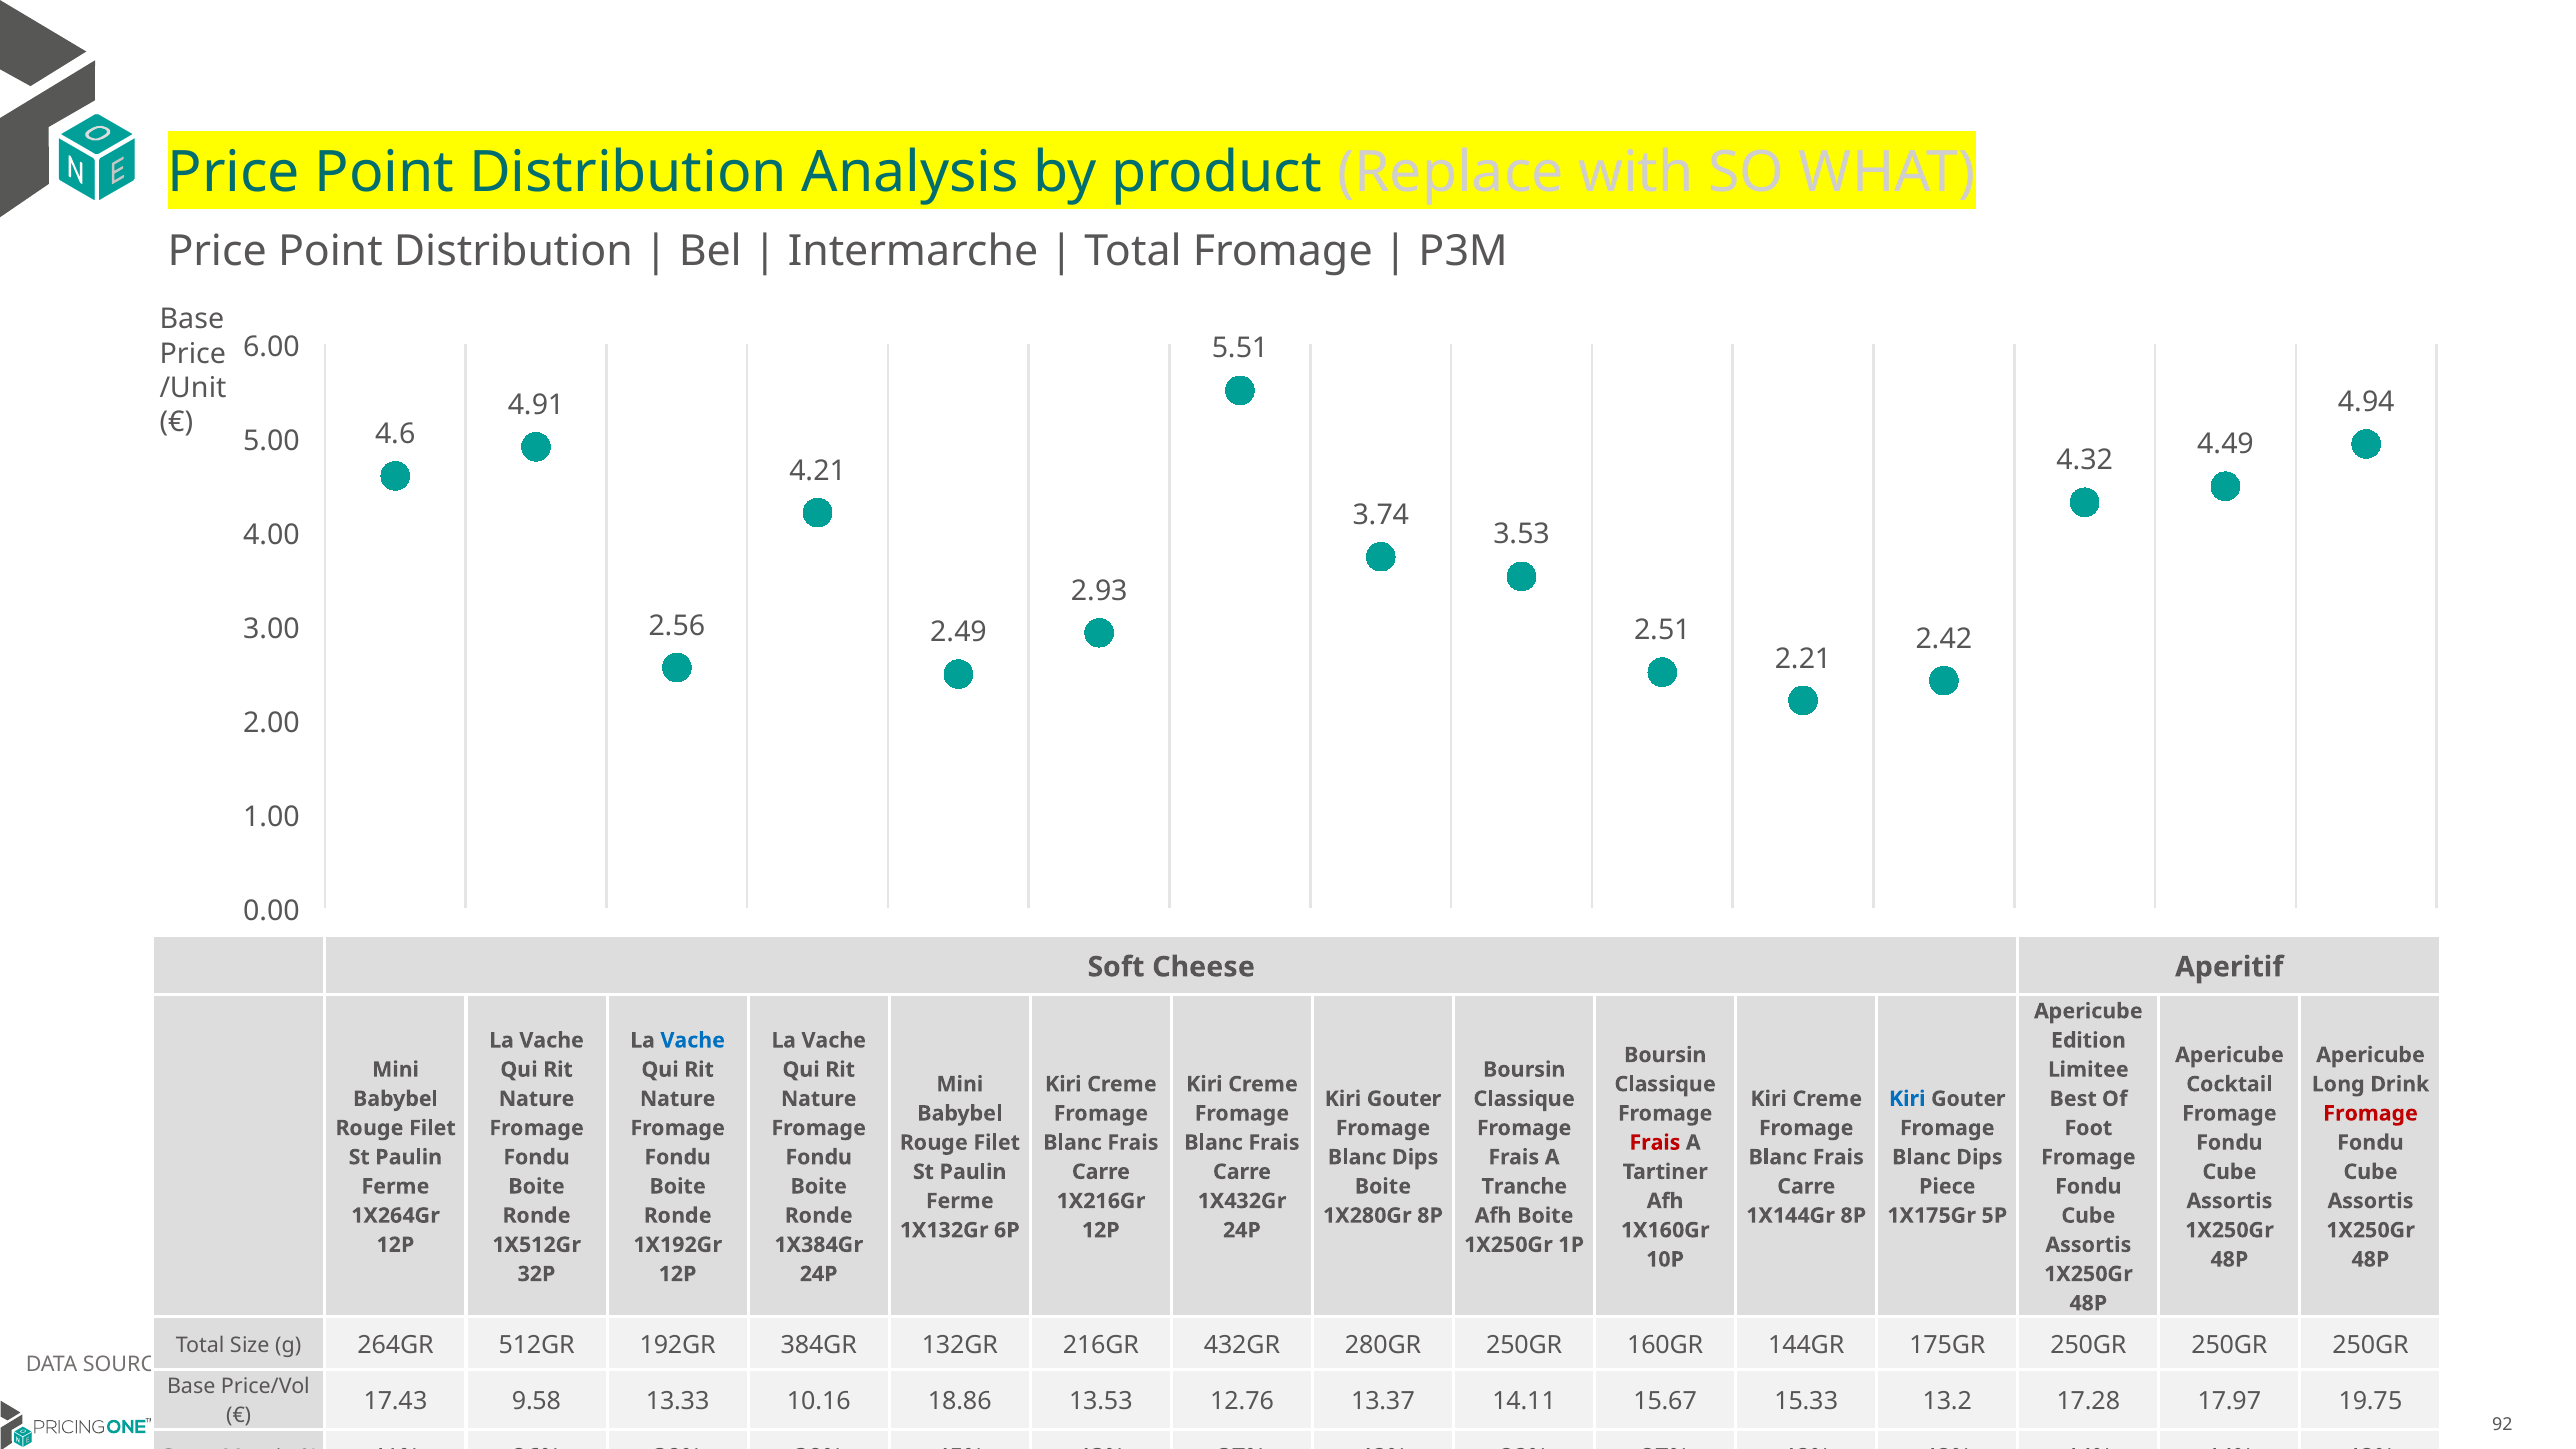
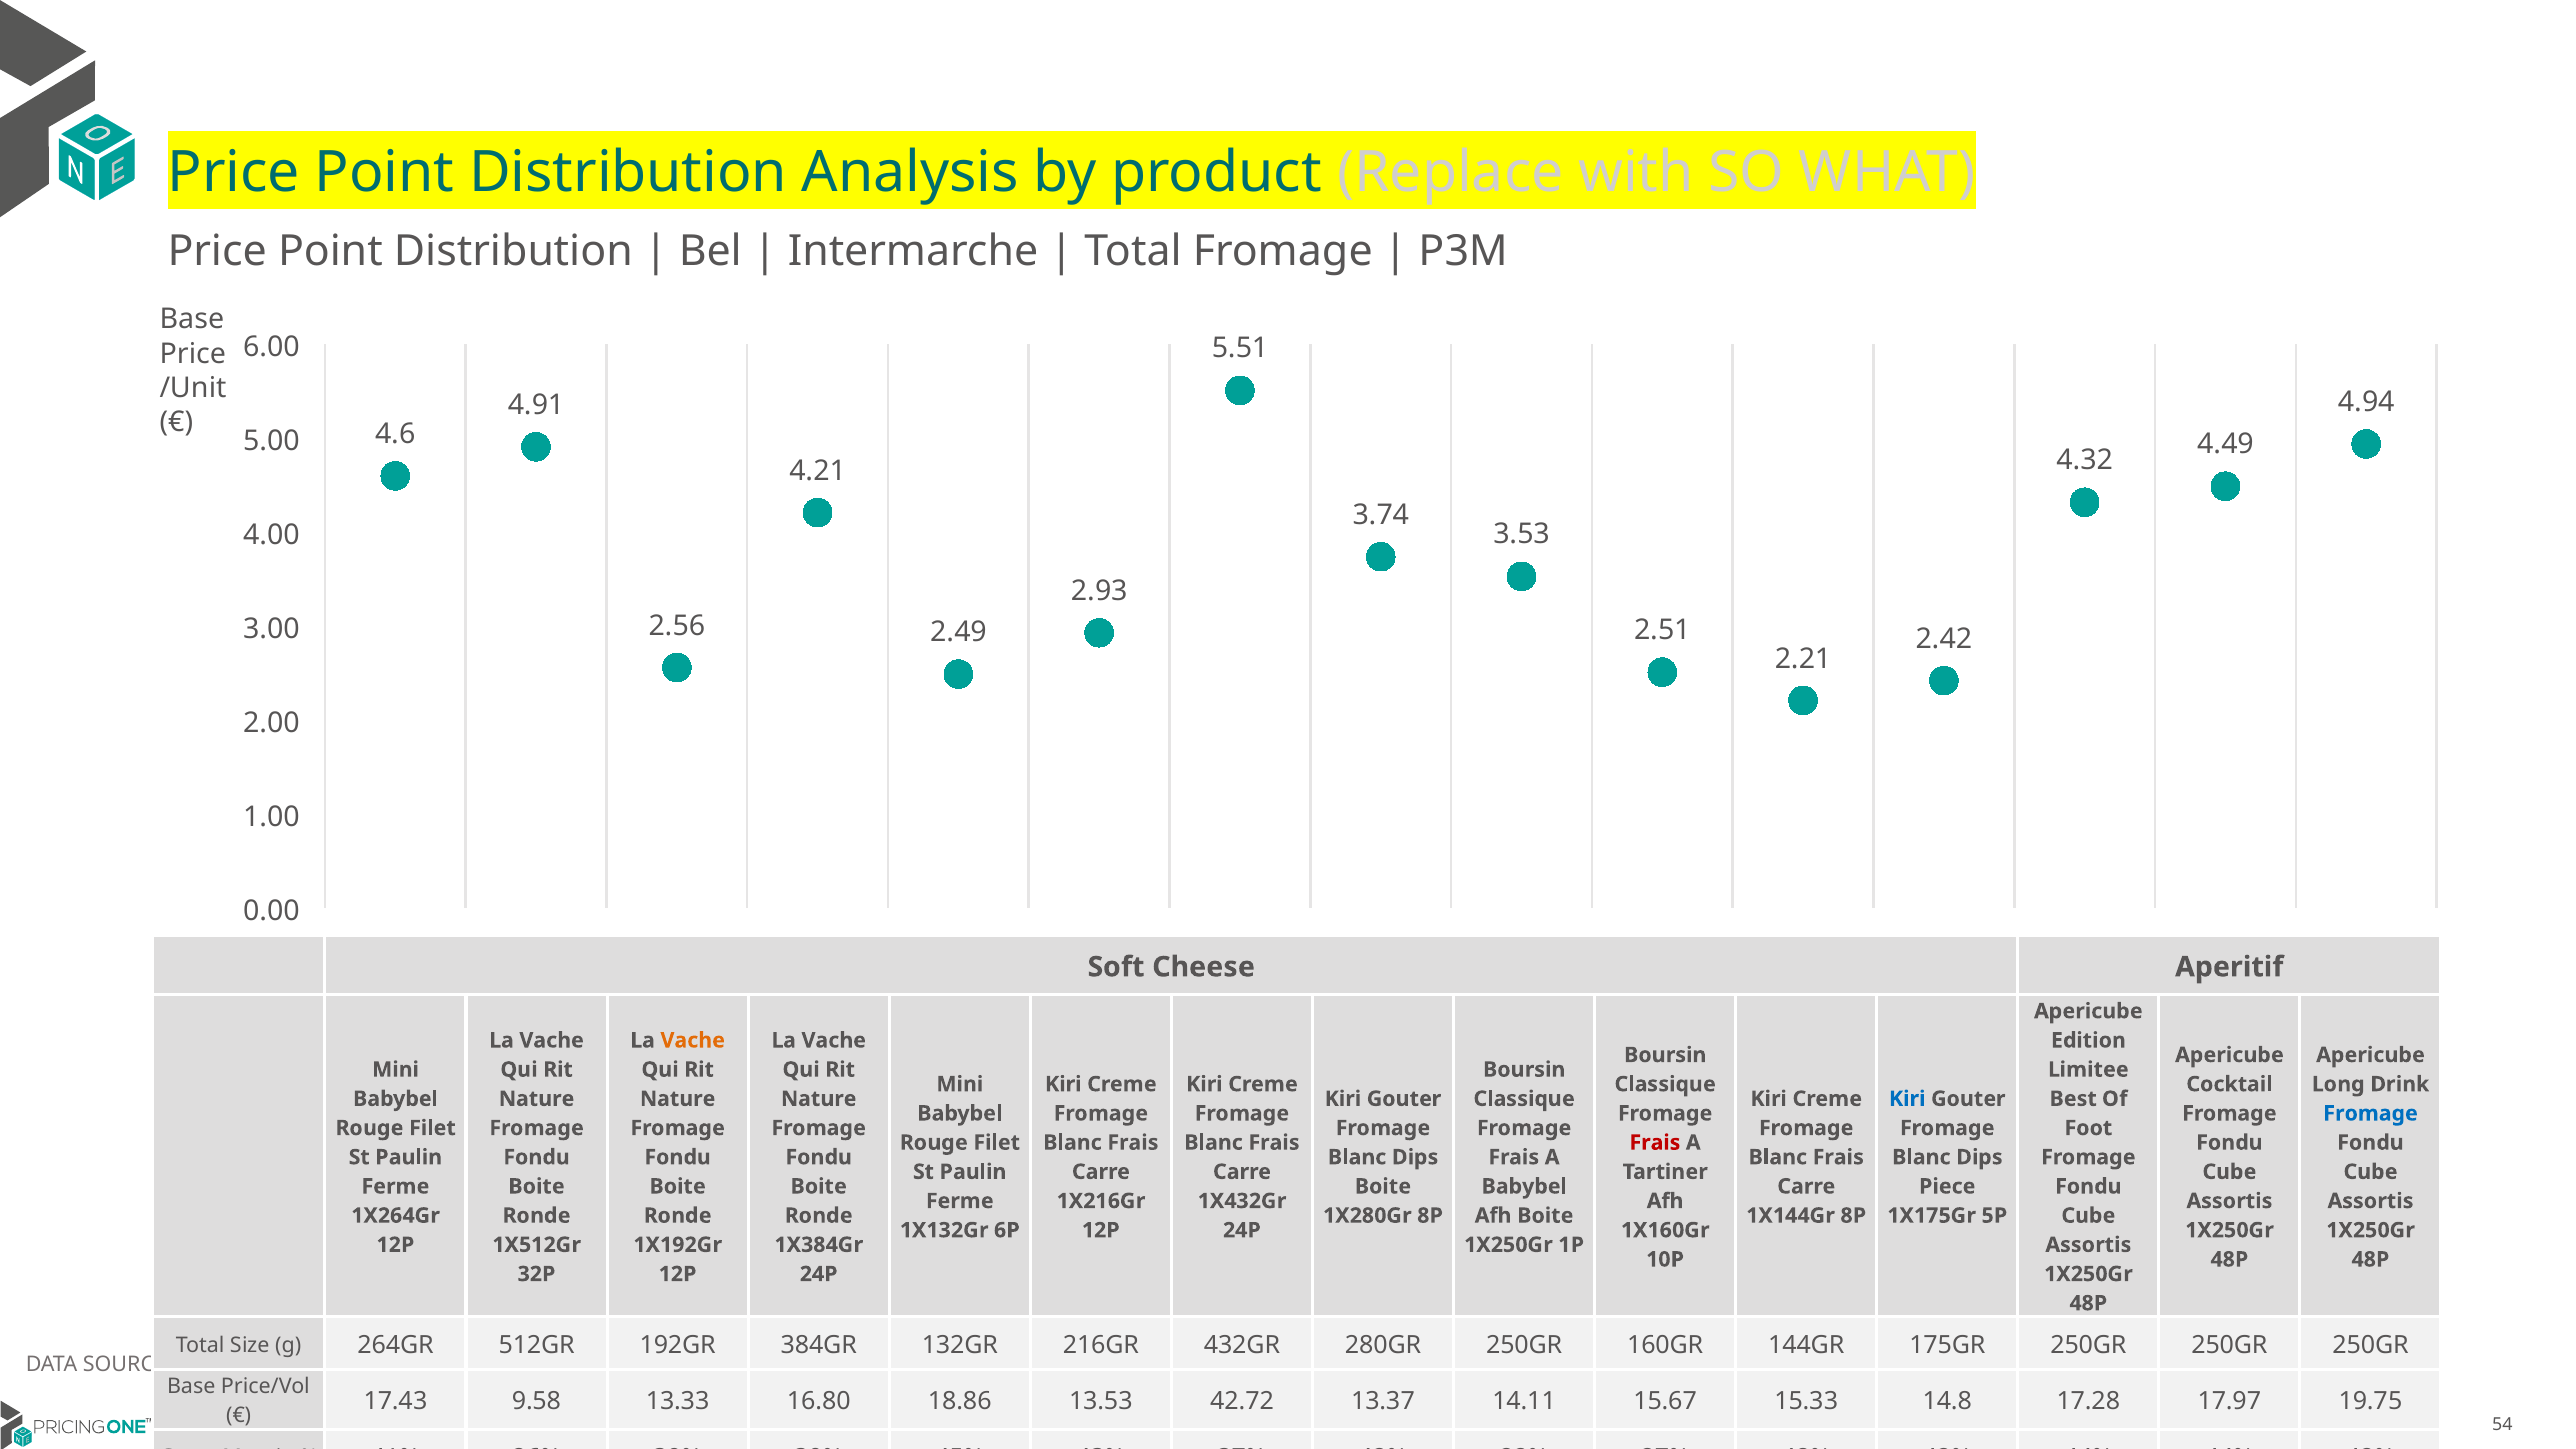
Vache at (693, 1040) colour: blue -> orange
Fromage at (2371, 1113) colour: red -> blue
Tranche at (1524, 1186): Tranche -> Babybel
10.16: 10.16 -> 16.80
12.76: 12.76 -> 42.72
13.2: 13.2 -> 14.8
92: 92 -> 54
